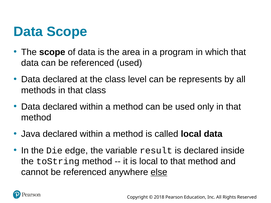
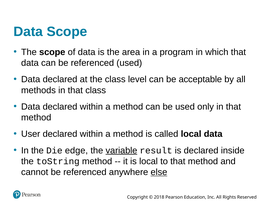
represents: represents -> acceptable
Java: Java -> User
variable underline: none -> present
